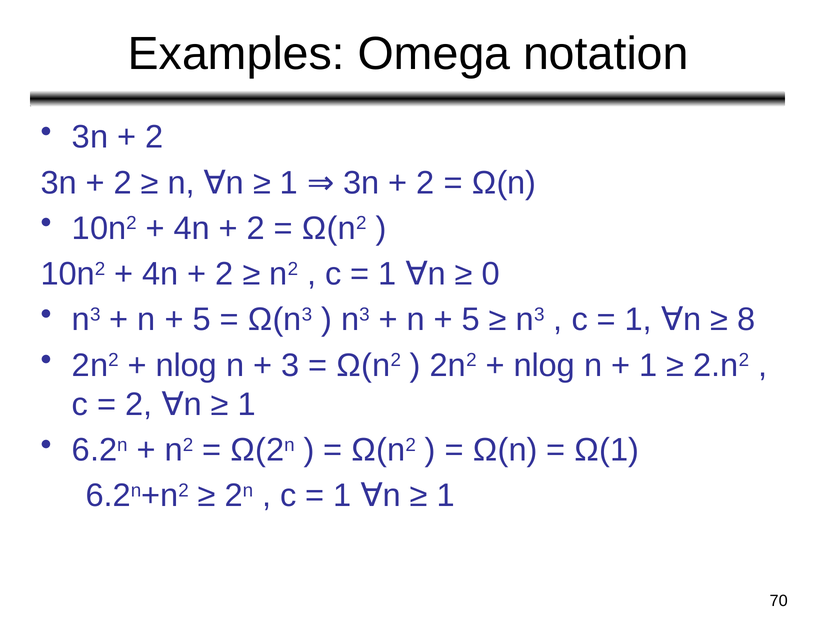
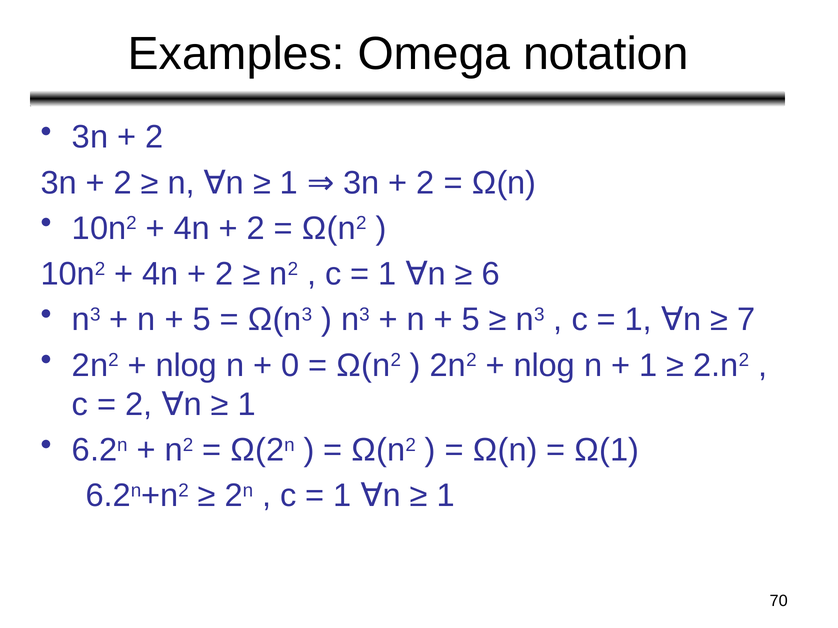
0: 0 -> 6
8: 8 -> 7
3: 3 -> 0
